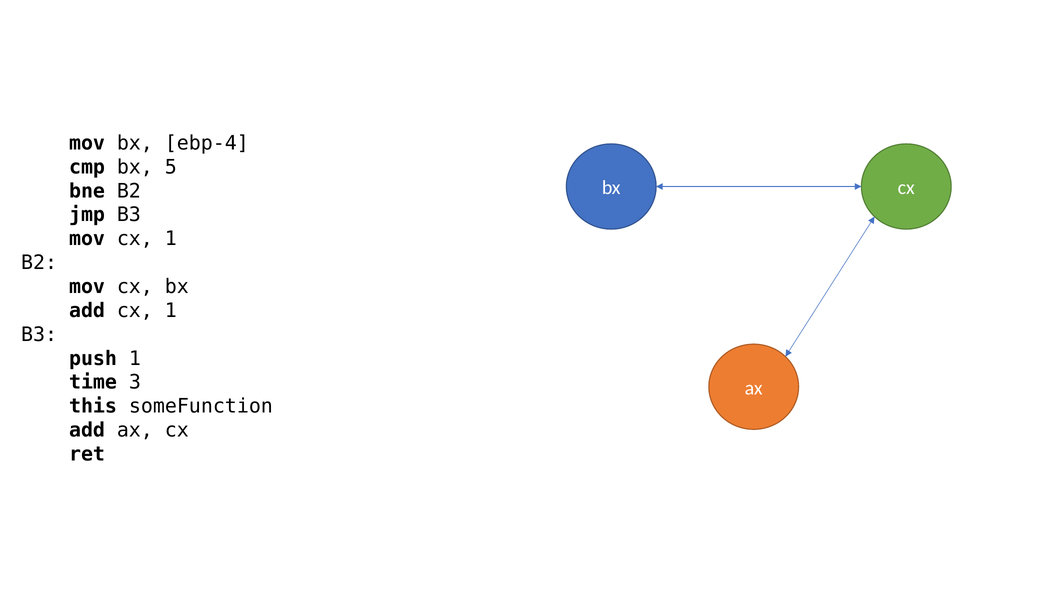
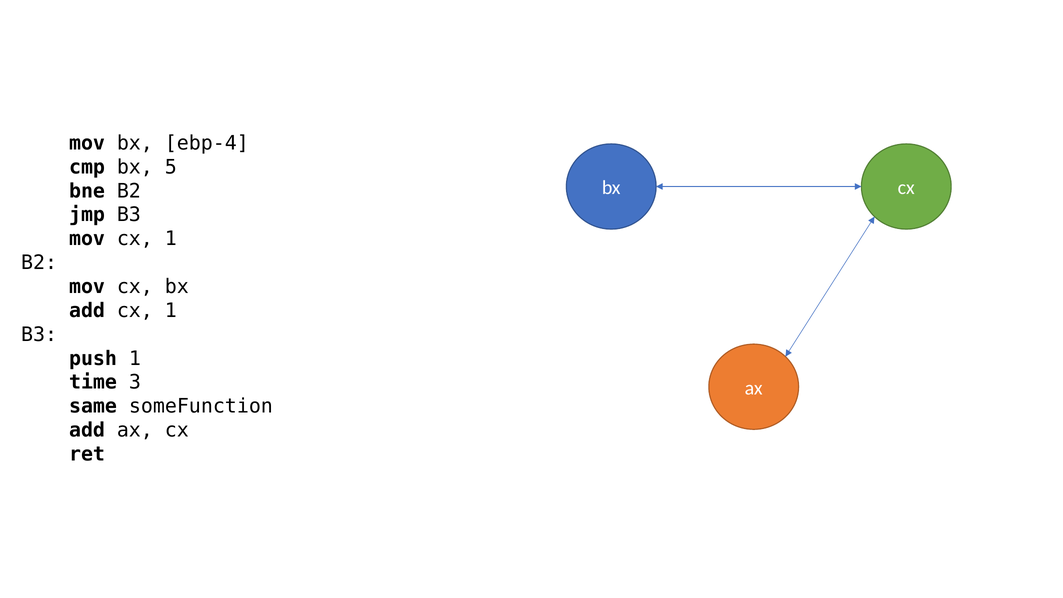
this: this -> same
